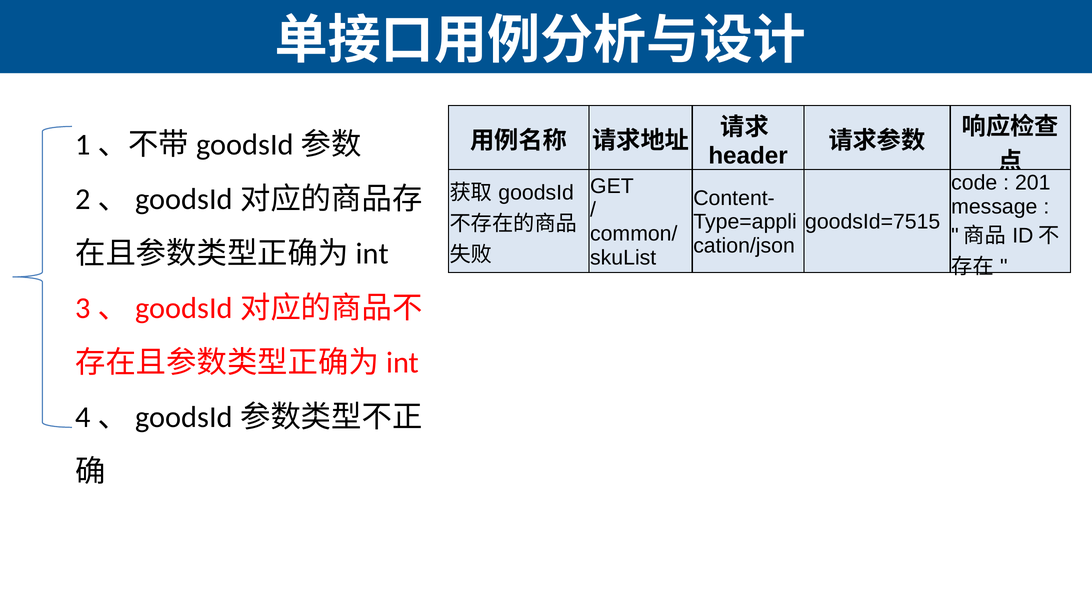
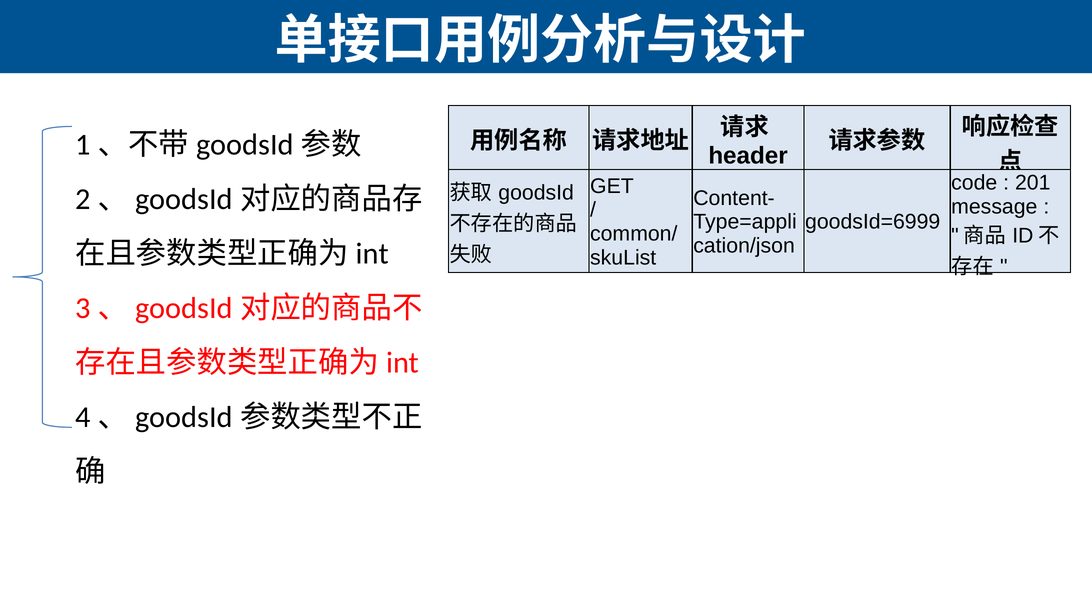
goodsId=7515: goodsId=7515 -> goodsId=6999
